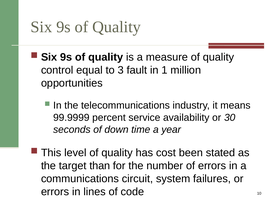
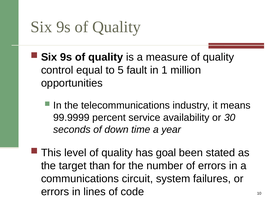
3: 3 -> 5
cost: cost -> goal
